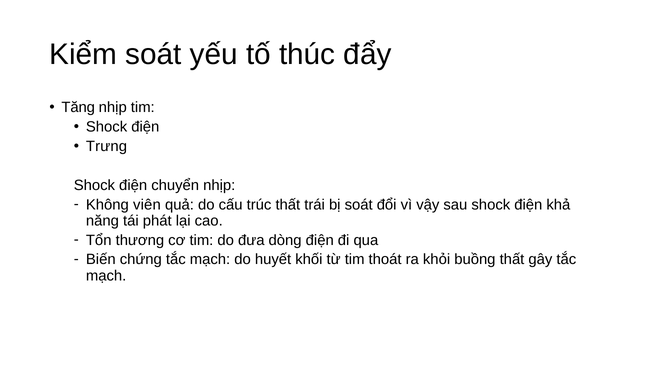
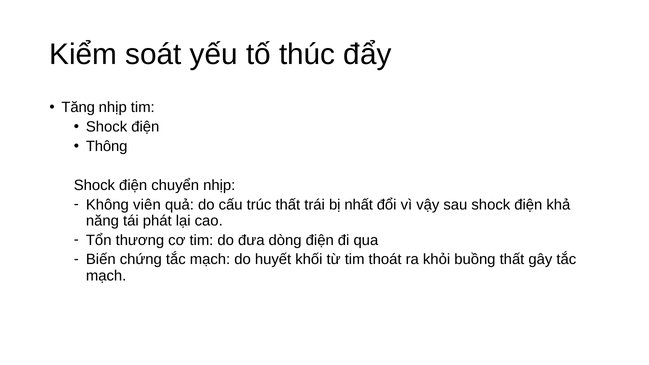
Trưng: Trưng -> Thông
bị soát: soát -> nhất
